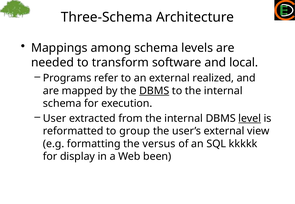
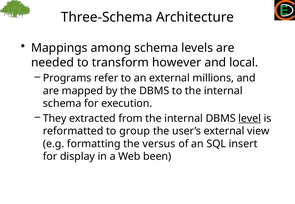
software: software -> however
realized: realized -> millions
DBMS at (154, 91) underline: present -> none
User: User -> They
kkkkk: kkkkk -> insert
